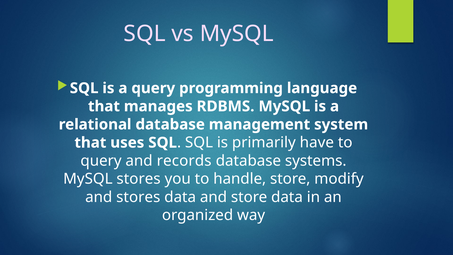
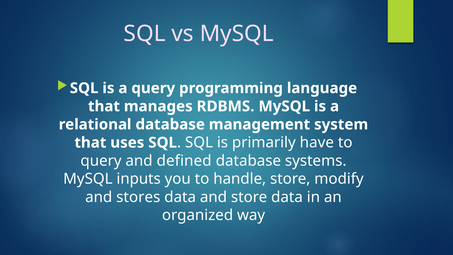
records: records -> defined
MySQL stores: stores -> inputs
